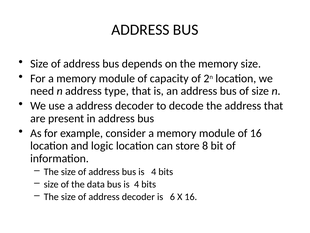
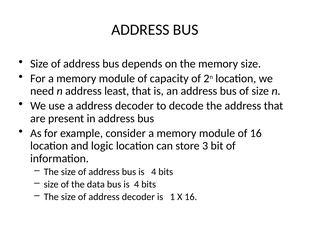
type: type -> least
8: 8 -> 3
6: 6 -> 1
